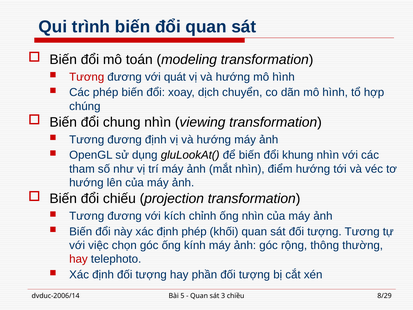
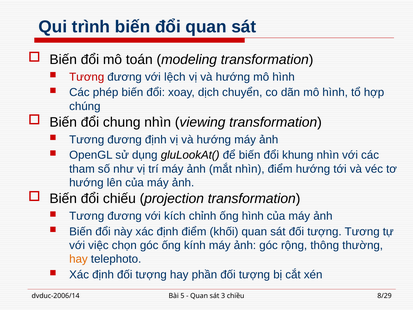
quát: quát -> lệch
ống nhìn: nhìn -> hình
định phép: phép -> điểm
hay at (78, 259) colour: red -> orange
